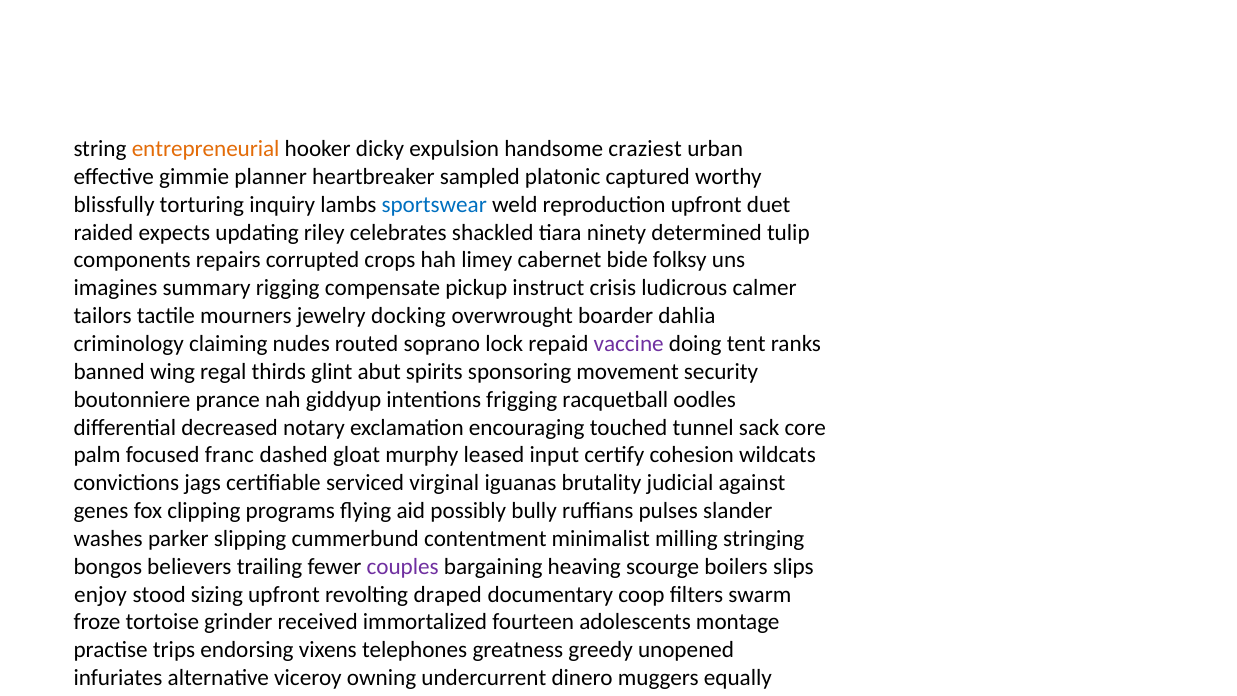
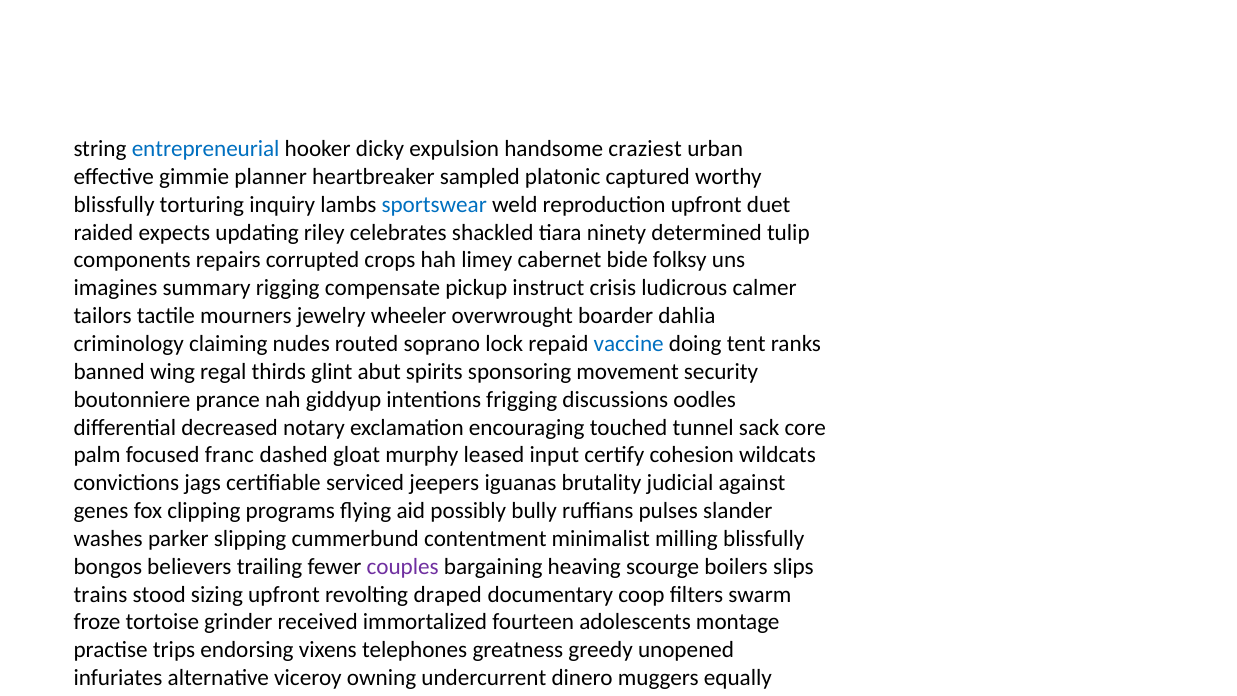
entrepreneurial colour: orange -> blue
docking: docking -> wheeler
vaccine colour: purple -> blue
racquetball: racquetball -> discussions
serviced virginal: virginal -> jeepers
milling stringing: stringing -> blissfully
enjoy at (100, 594): enjoy -> trains
